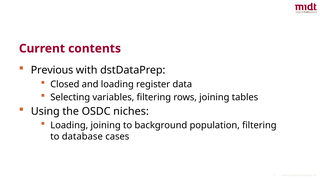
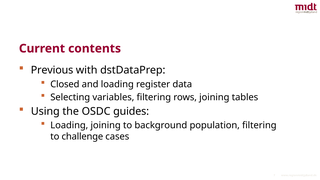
niches: niches -> guides
database: database -> challenge
